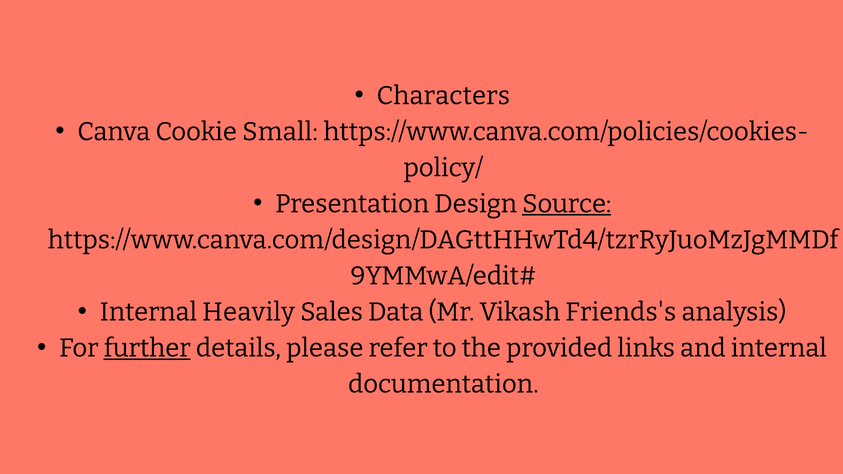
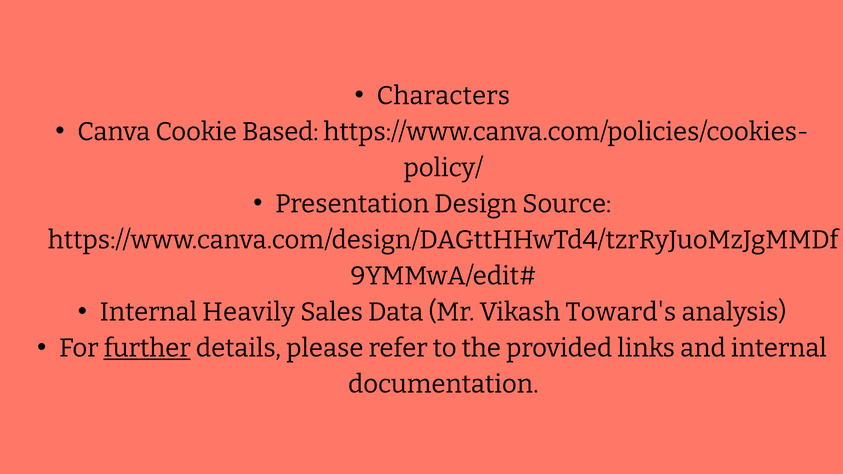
Small: Small -> Based
Source underline: present -> none
Friends's: Friends's -> Toward's
